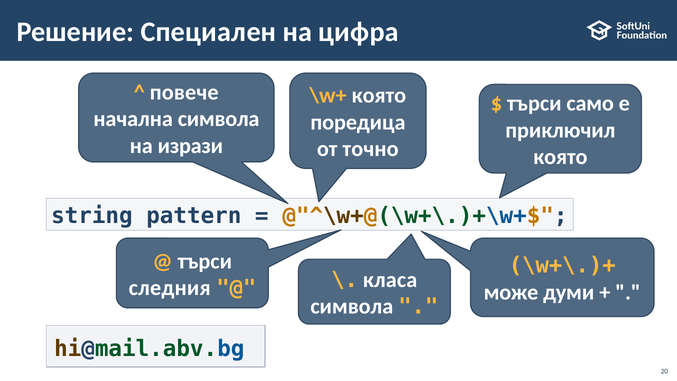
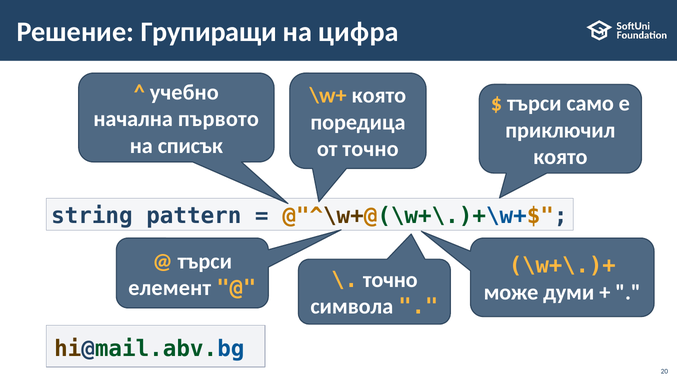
Специален: Специален -> Групиращи
повече: повече -> учебно
начална символа: символа -> първото
изрази: изрази -> списък
следния: следния -> елемент
класа at (390, 280): класа -> точно
